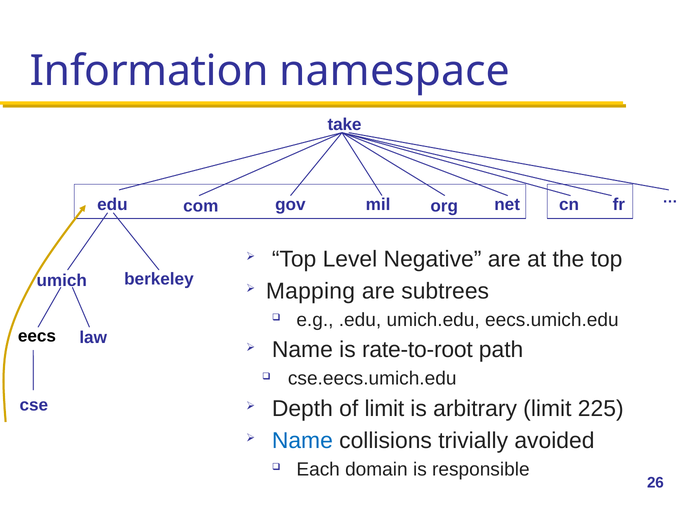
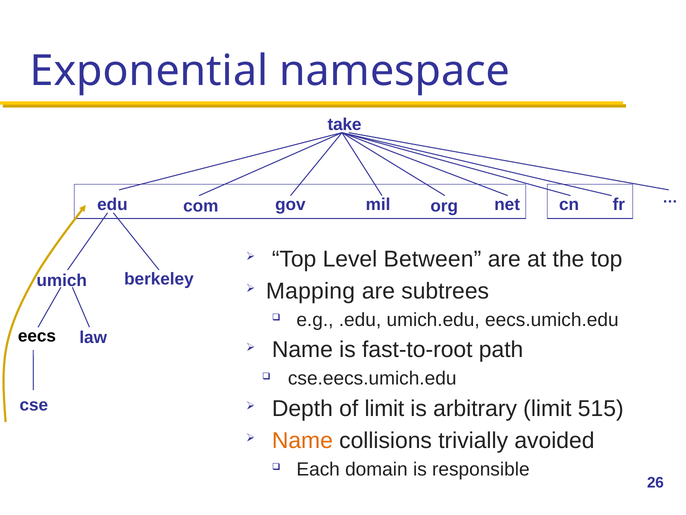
Information: Information -> Exponential
Negative: Negative -> Between
rate-to-root: rate-to-root -> fast-to-root
225: 225 -> 515
Name at (302, 440) colour: blue -> orange
